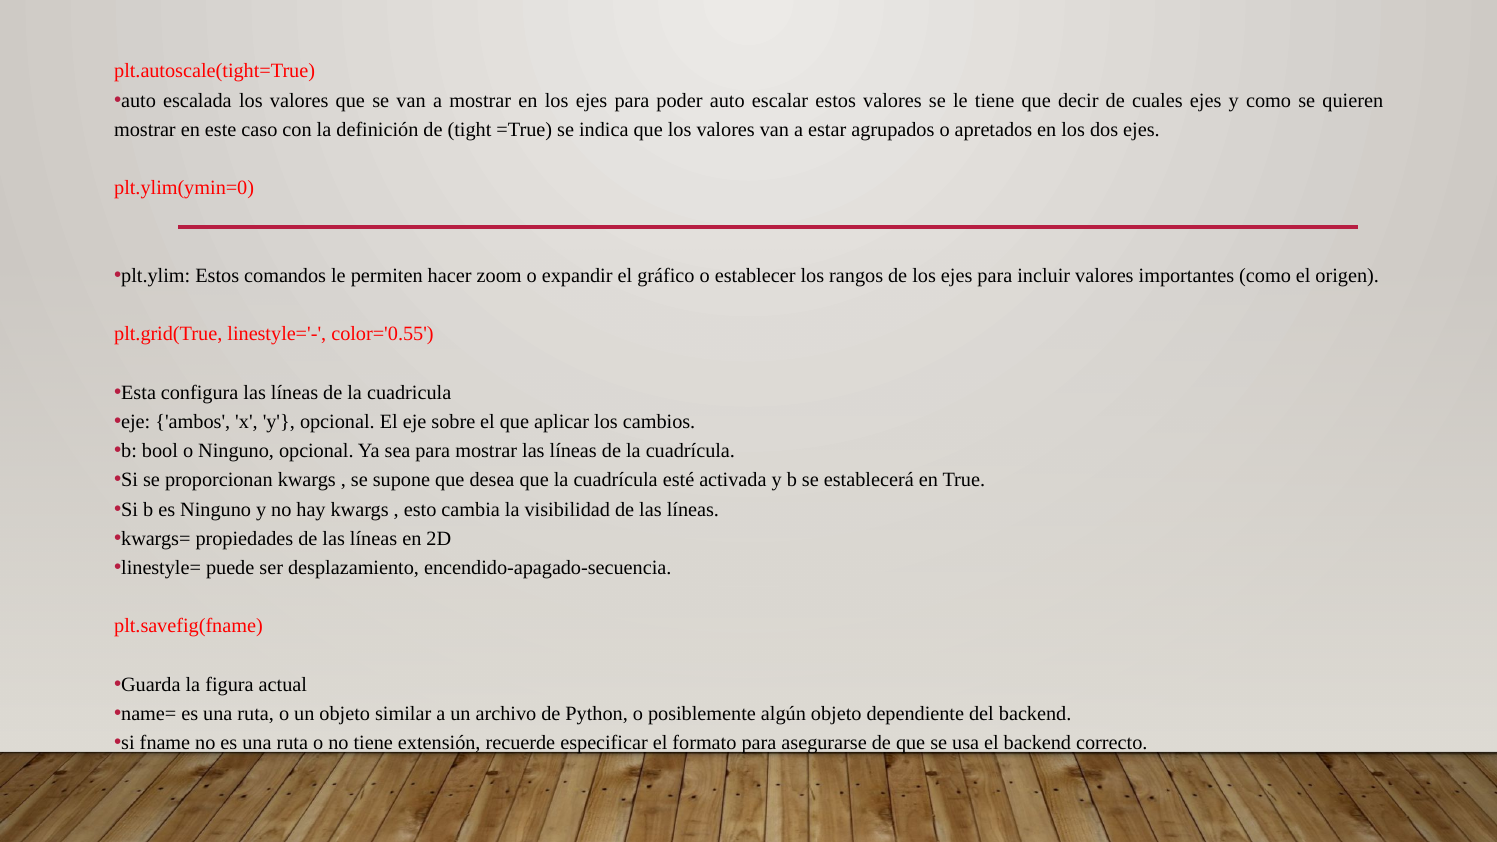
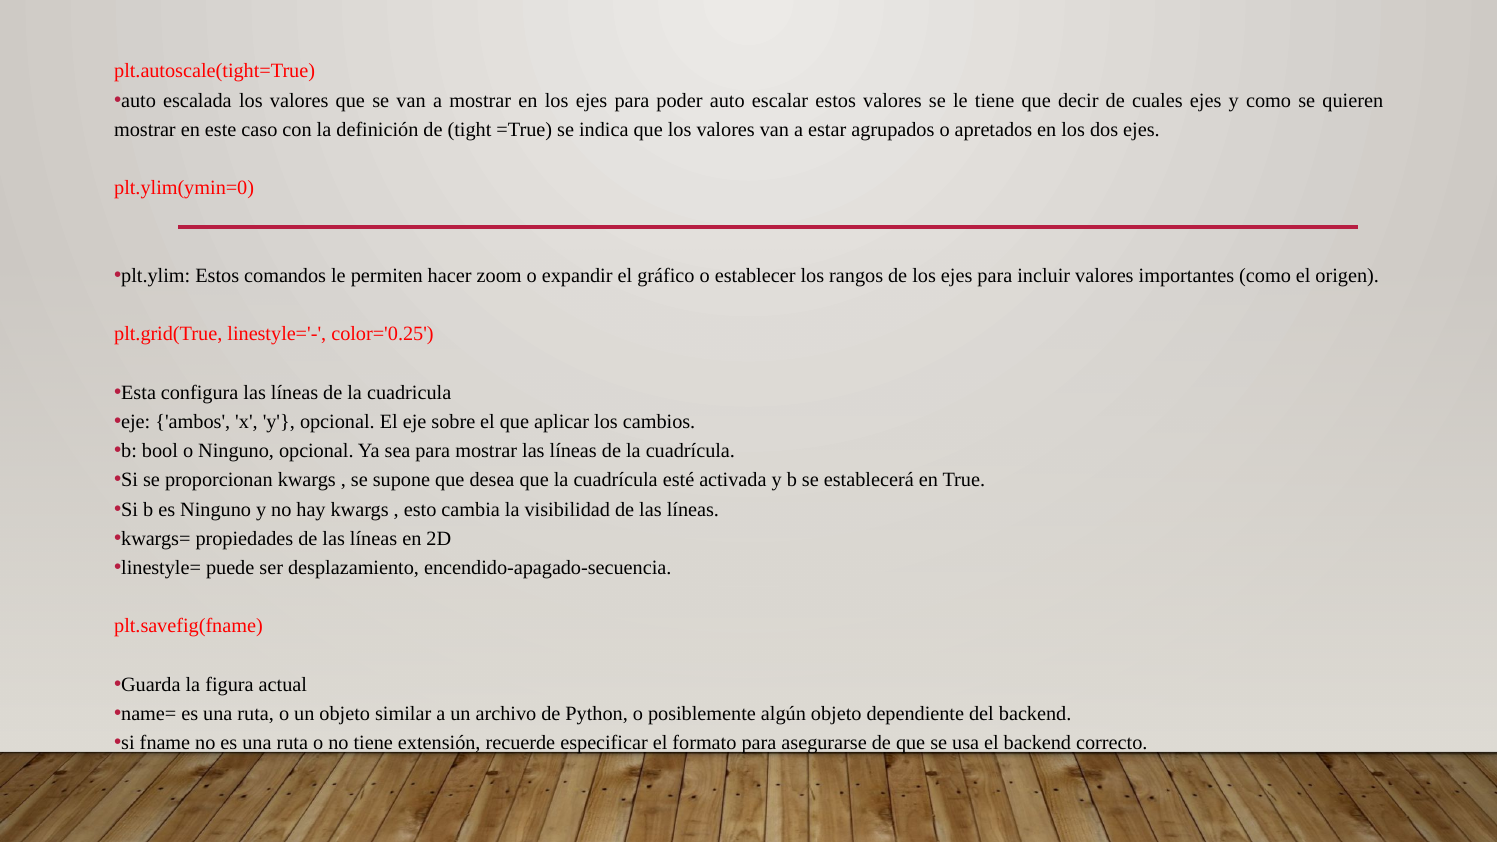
color='0.55: color='0.55 -> color='0.25
